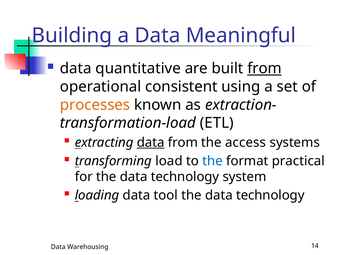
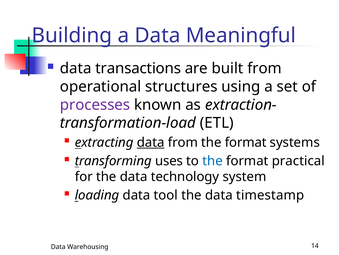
quantitative: quantitative -> transactions
from at (264, 68) underline: present -> none
consistent: consistent -> structures
processes colour: orange -> purple
from the access: access -> format
load: load -> uses
technology at (270, 195): technology -> timestamp
